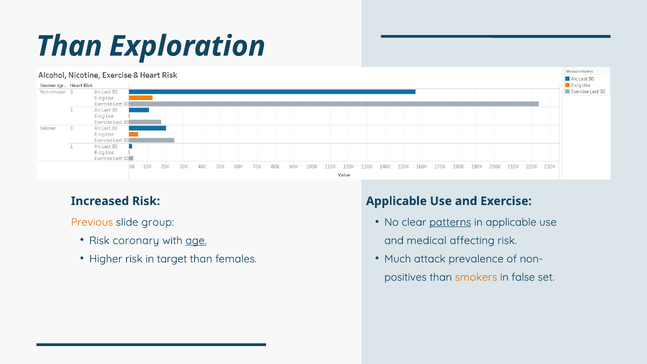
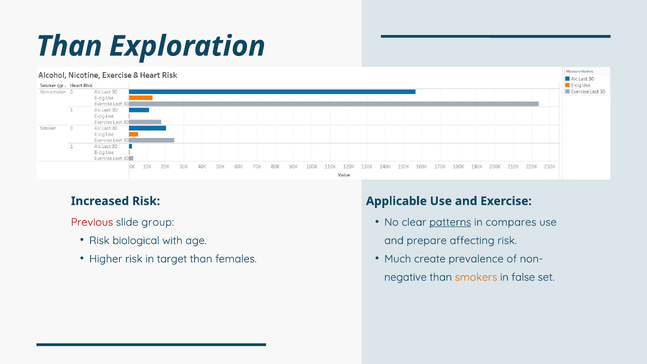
in applicable: applicable -> compares
Previous colour: orange -> red
coronary: coronary -> biological
age underline: present -> none
medical: medical -> prepare
attack: attack -> create
positives: positives -> negative
